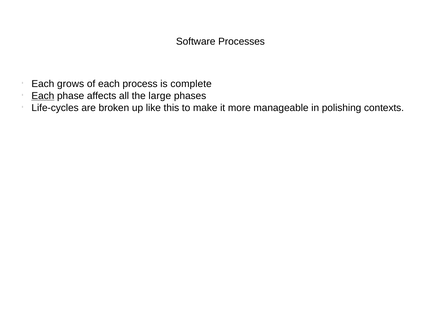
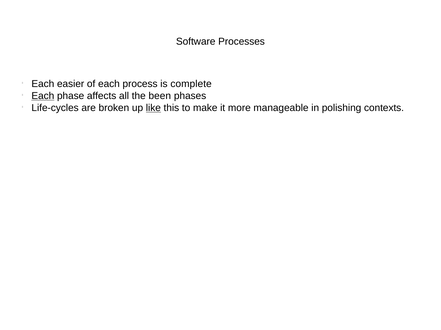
grows: grows -> easier
large: large -> been
like underline: none -> present
